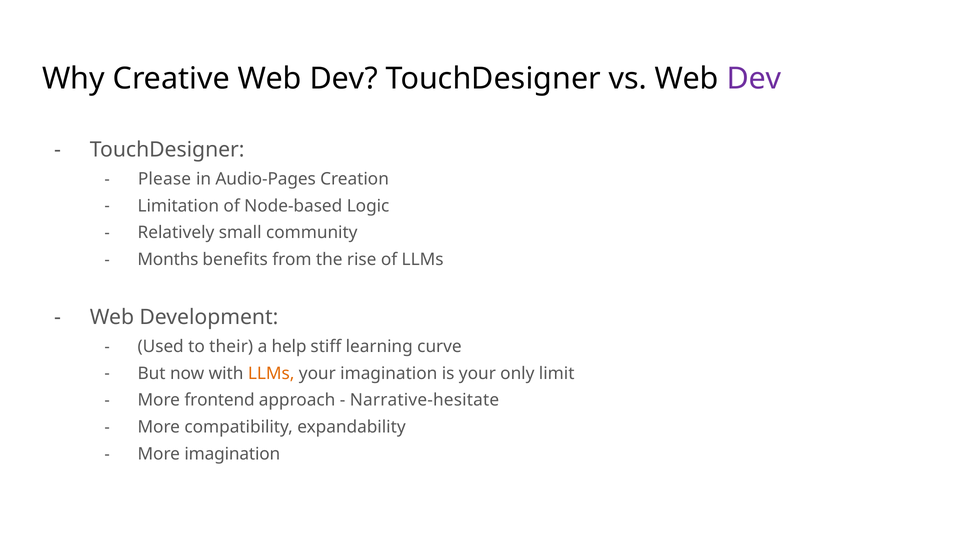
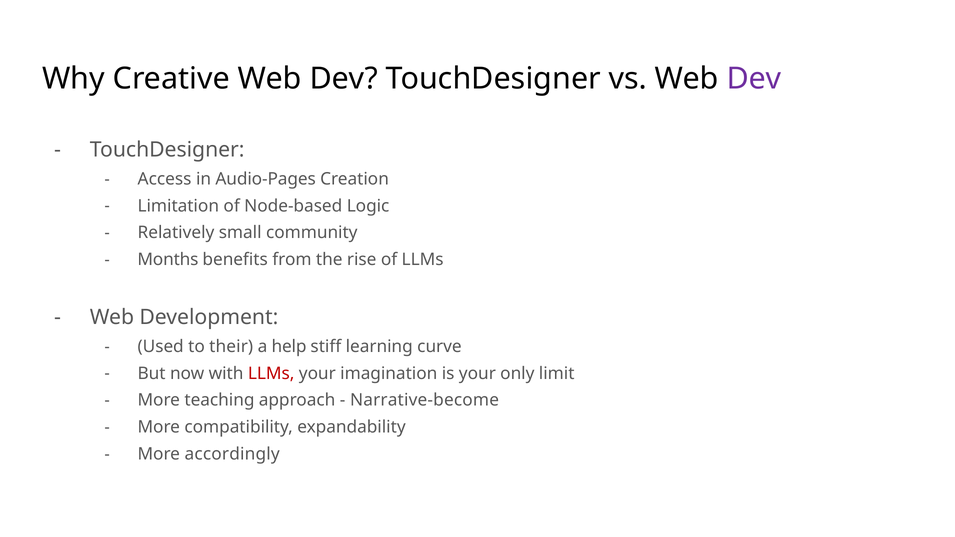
Please: Please -> Access
LLMs at (271, 373) colour: orange -> red
frontend: frontend -> teaching
Narrative-hesitate: Narrative-hesitate -> Narrative-become
More imagination: imagination -> accordingly
